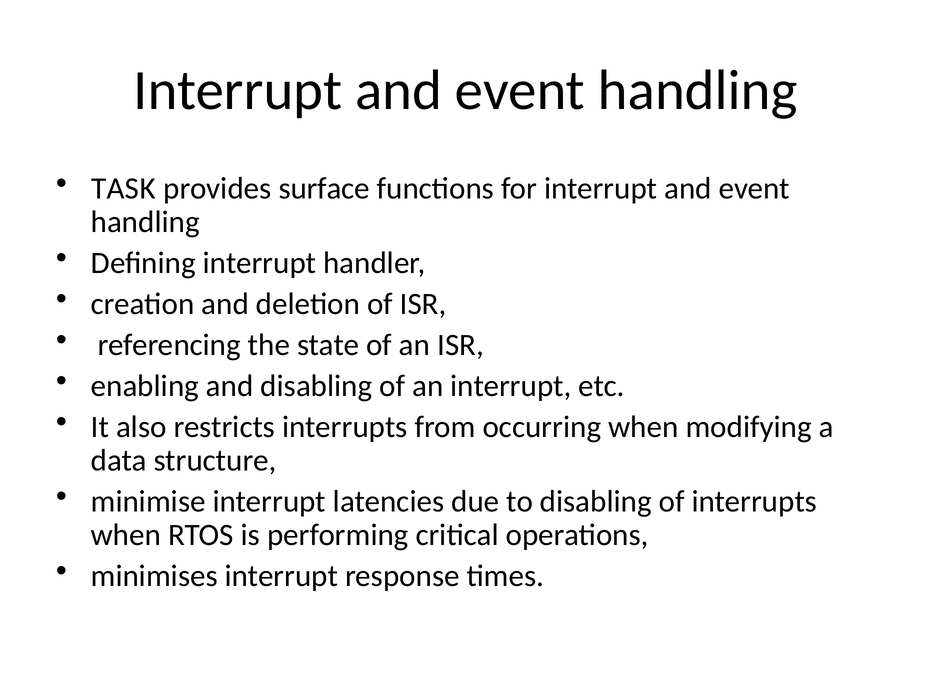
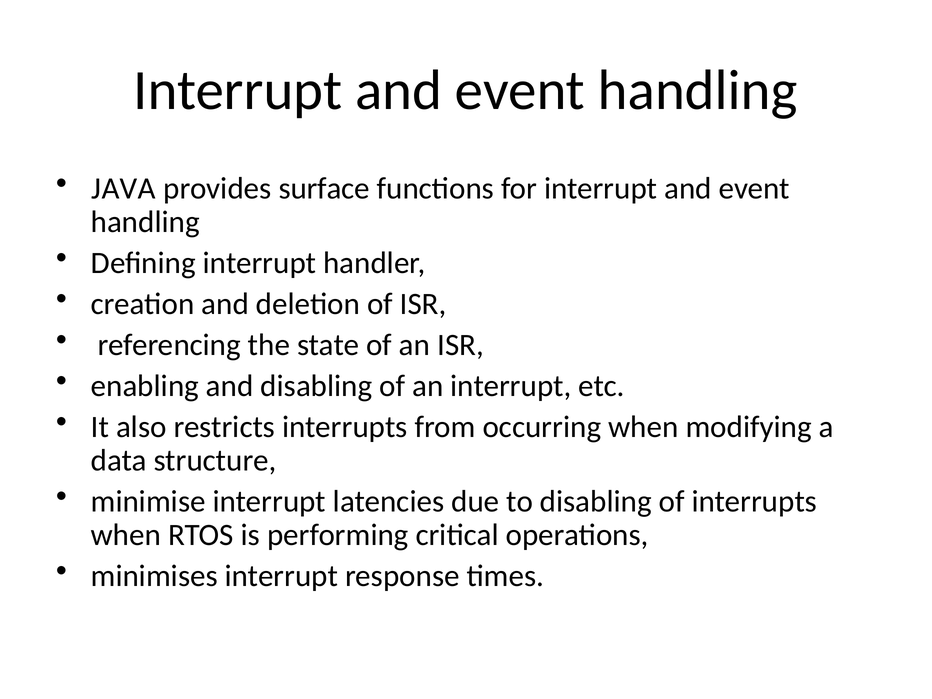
TASK: TASK -> JAVA
